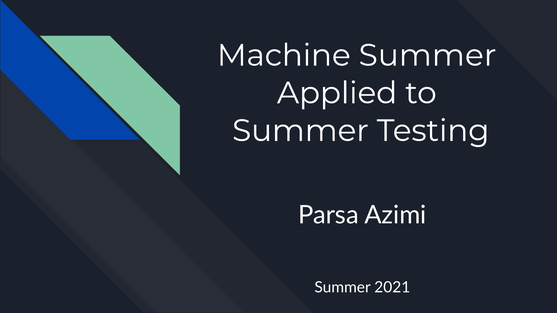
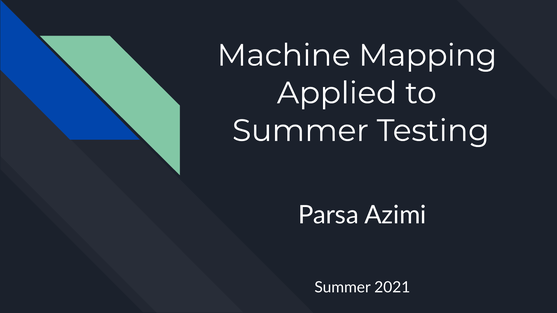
Machine Summer: Summer -> Mapping
